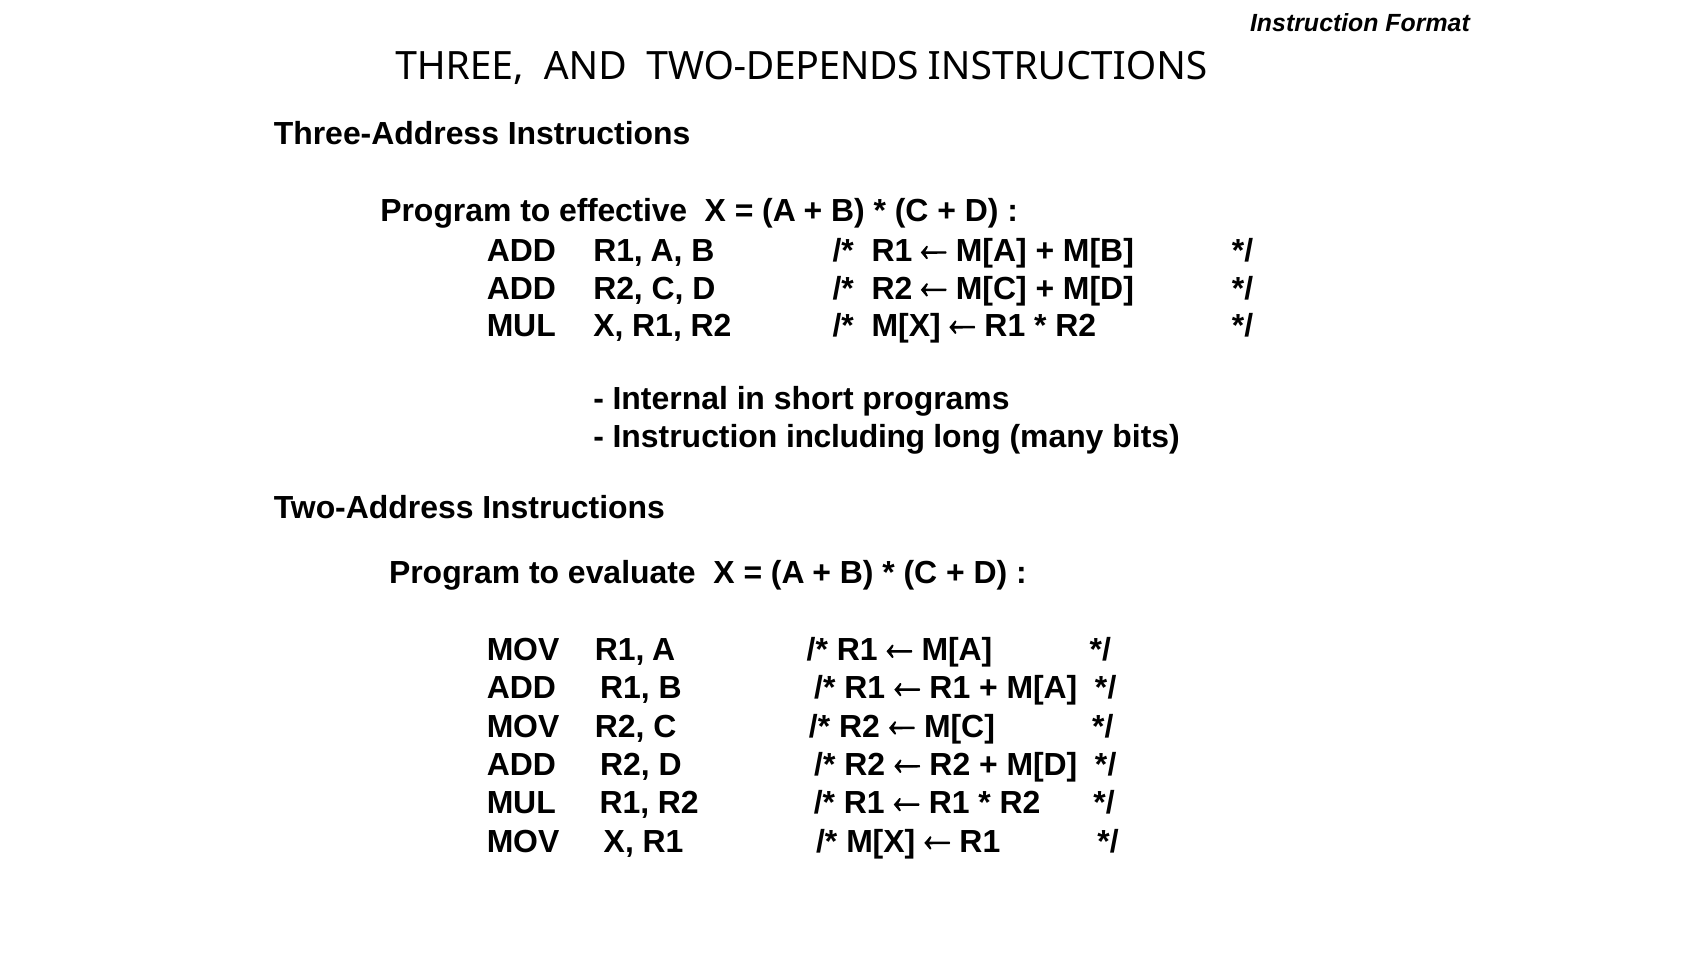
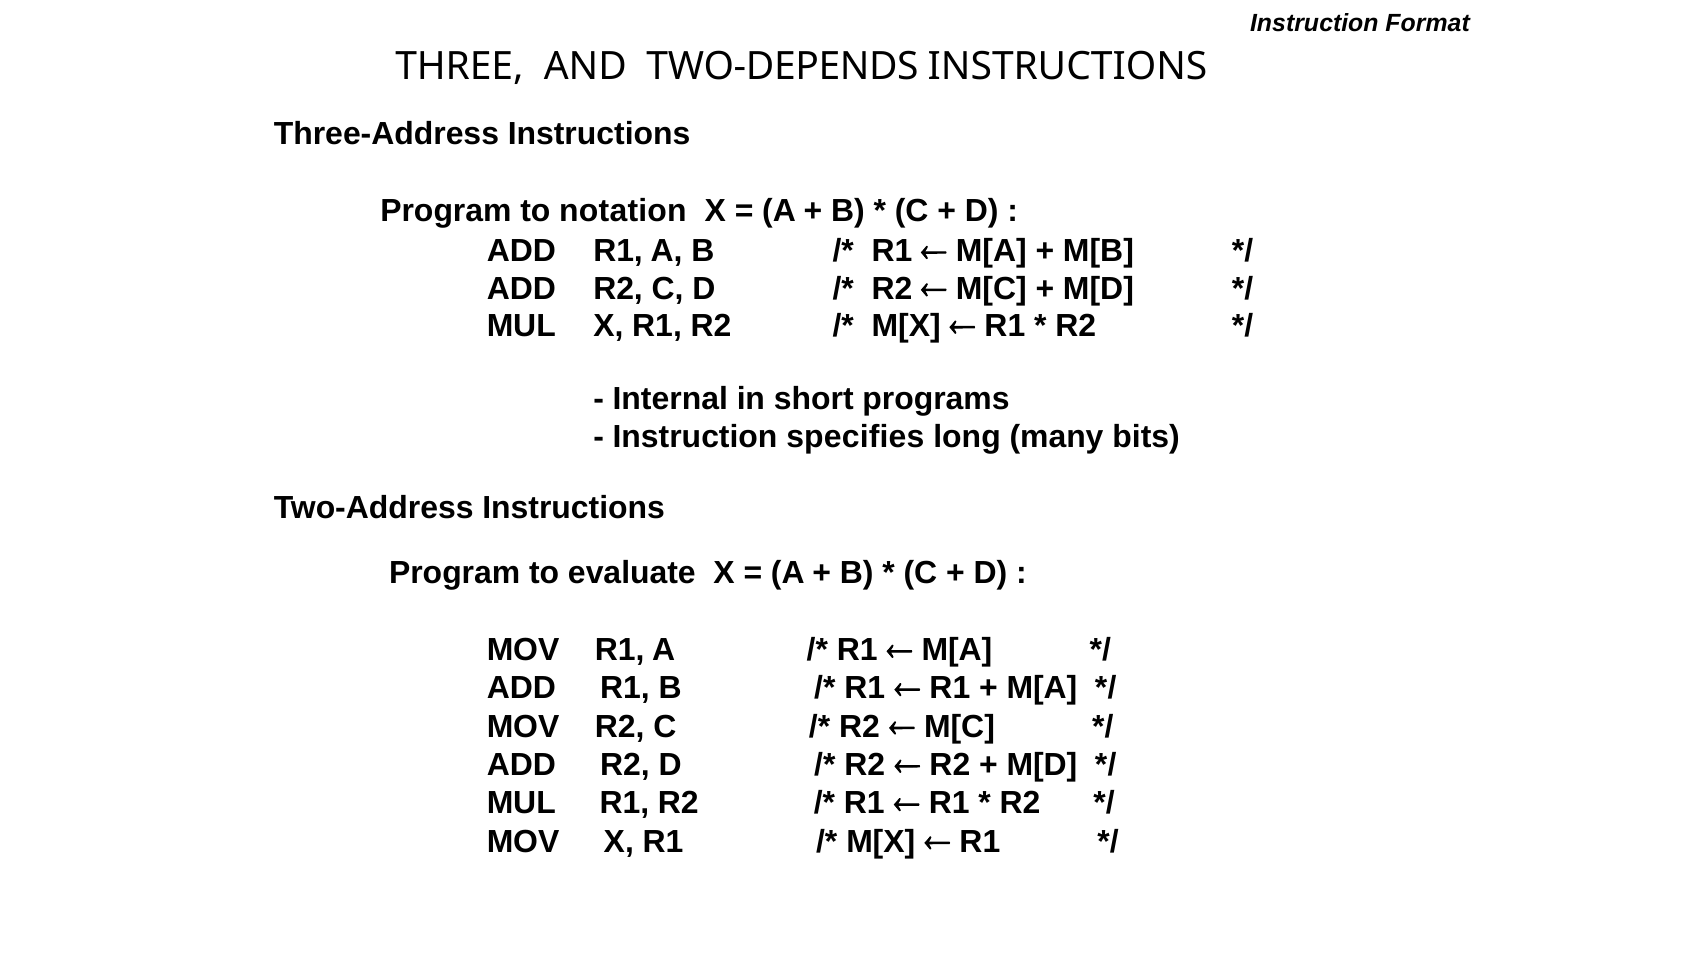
effective: effective -> notation
including: including -> specifies
